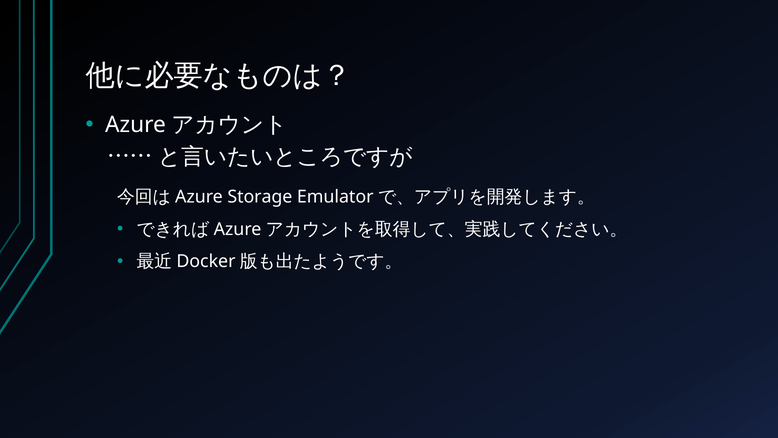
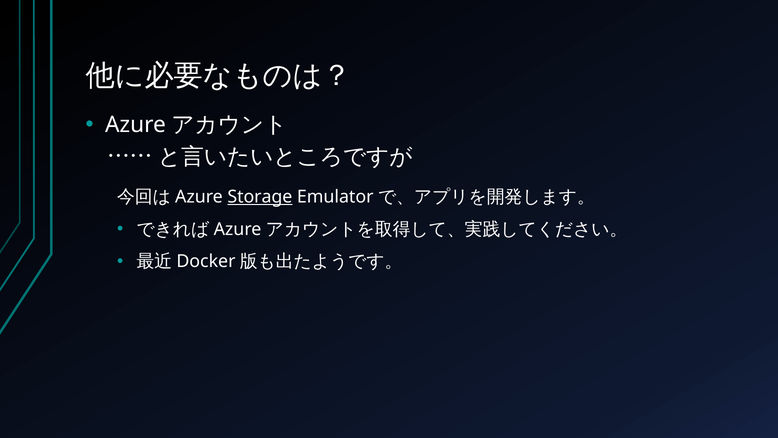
Storage underline: none -> present
